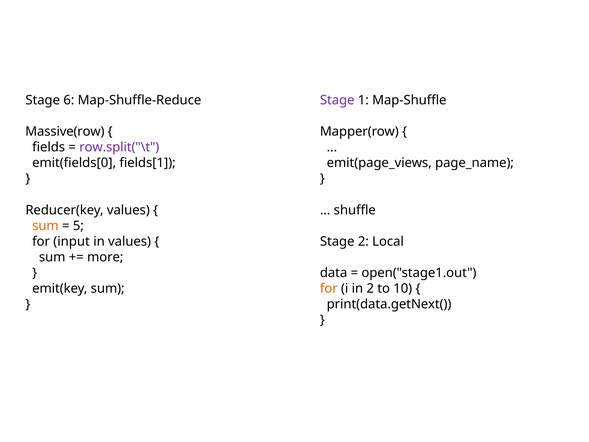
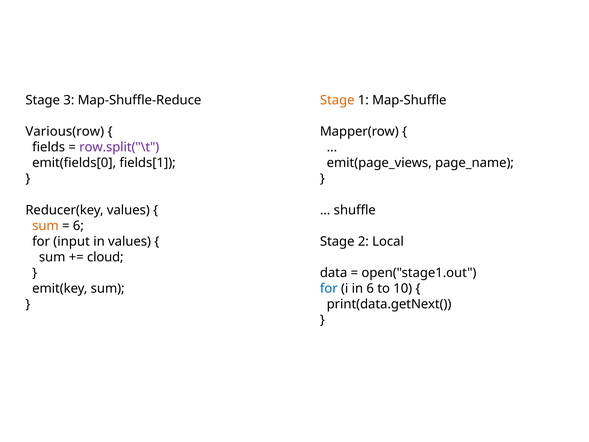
6: 6 -> 3
Stage at (337, 100) colour: purple -> orange
Massive(row: Massive(row -> Various(row
5 at (78, 226): 5 -> 6
more: more -> cloud
for at (329, 288) colour: orange -> blue
in 2: 2 -> 6
